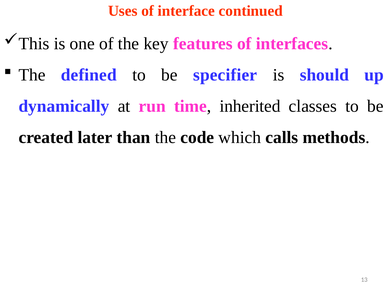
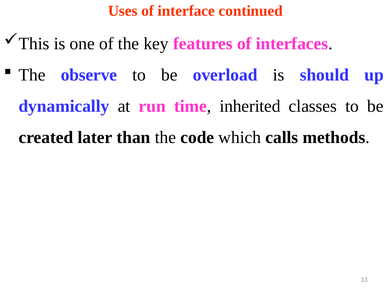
defined: defined -> observe
specifier: specifier -> overload
